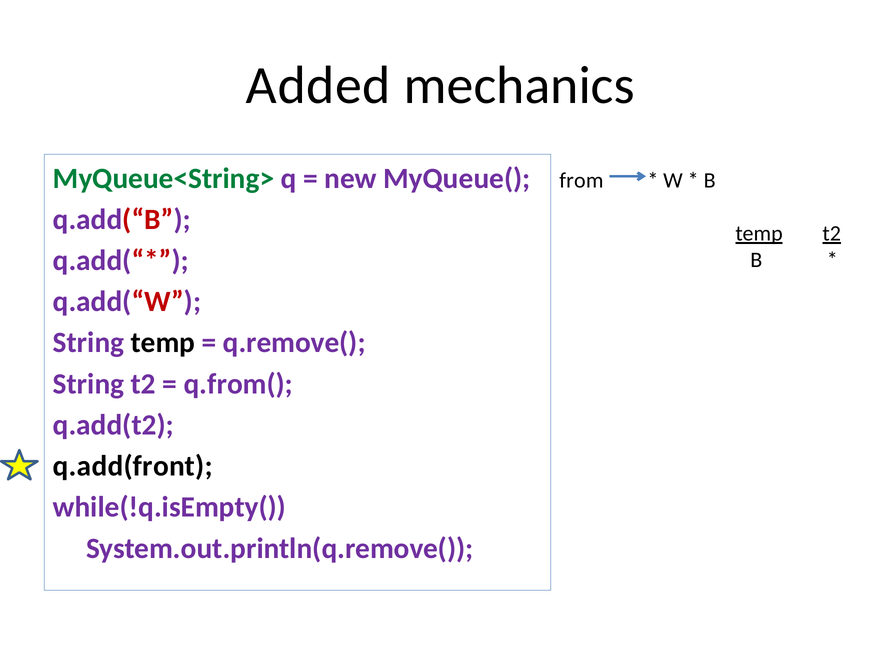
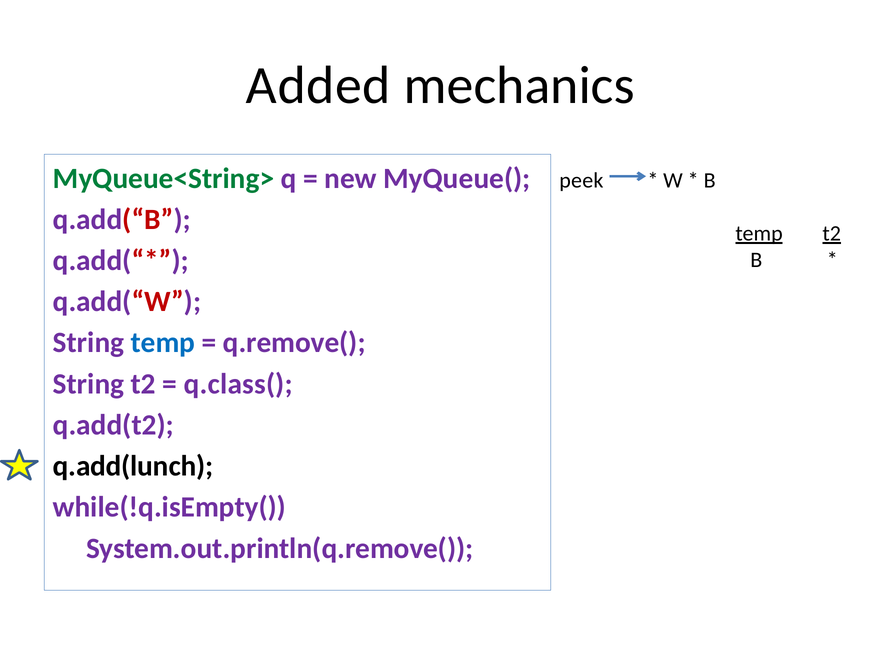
from: from -> peek
temp at (163, 343) colour: black -> blue
q.from(: q.from( -> q.class(
q.add(front: q.add(front -> q.add(lunch
